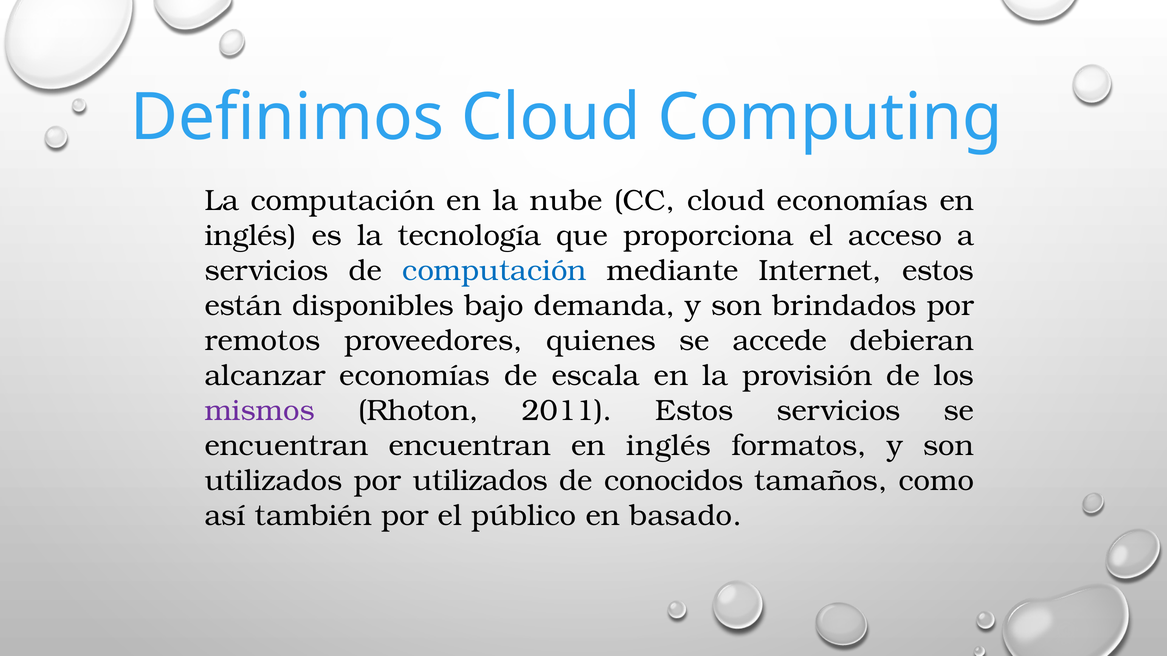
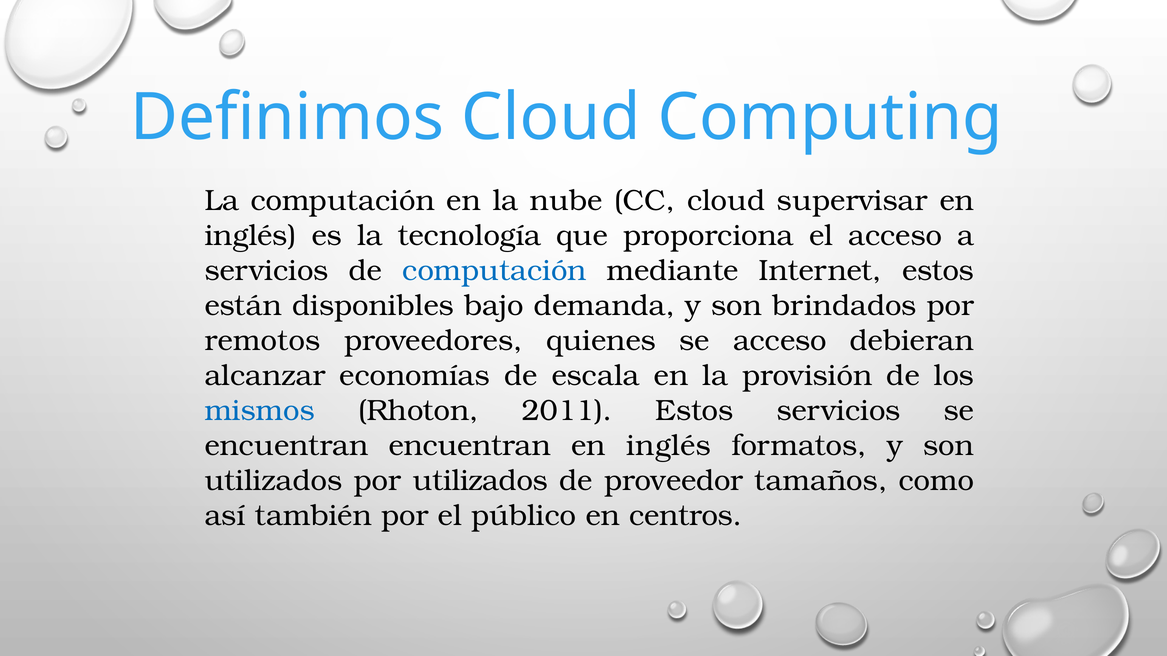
cloud economías: economías -> supervisar
se accede: accede -> acceso
mismos colour: purple -> blue
conocidos: conocidos -> proveedor
basado: basado -> centros
